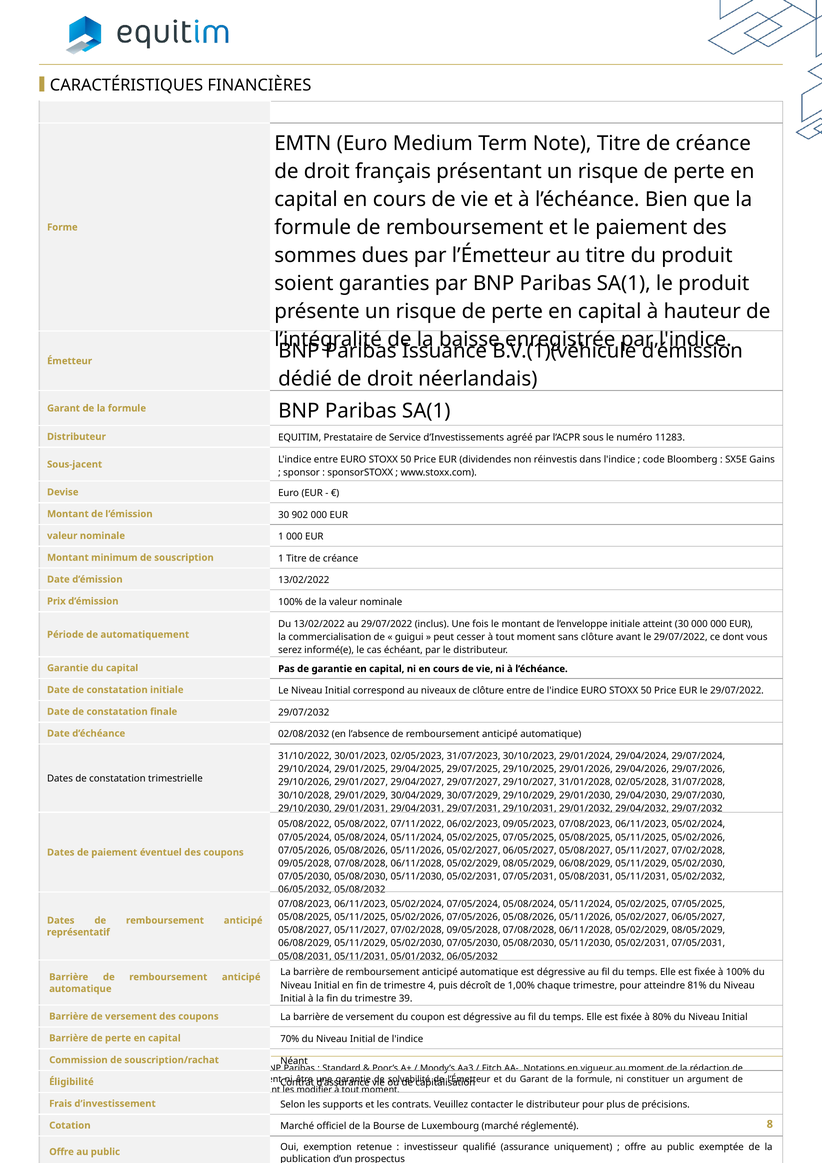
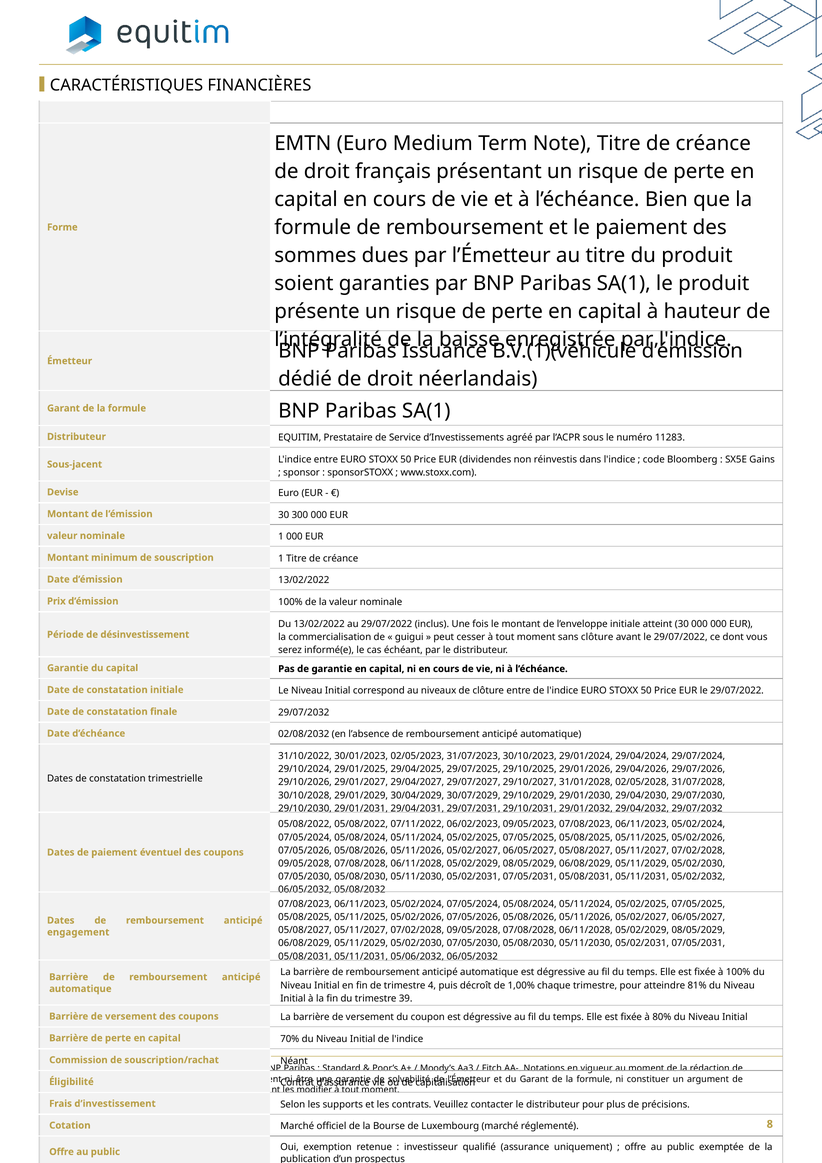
902: 902 -> 300
automatiquement: automatiquement -> désinvestissement
représentatif: représentatif -> engagement
05/01/2032: 05/01/2032 -> 05/06/2032
